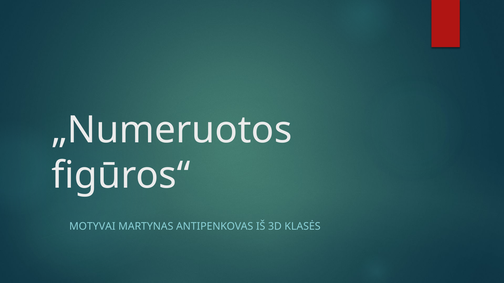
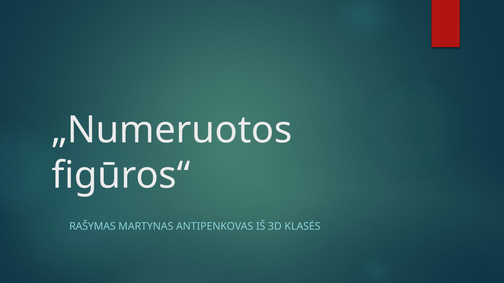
MOTYVAI: MOTYVAI -> RAŠYMAS
